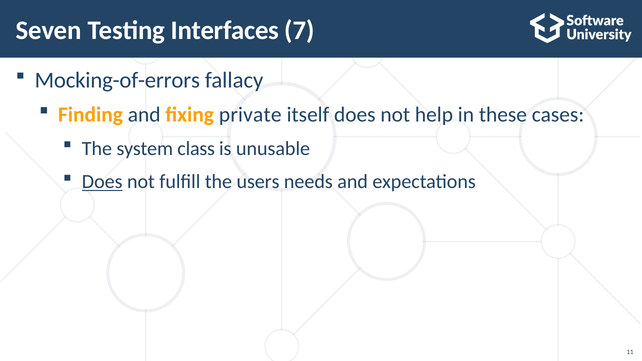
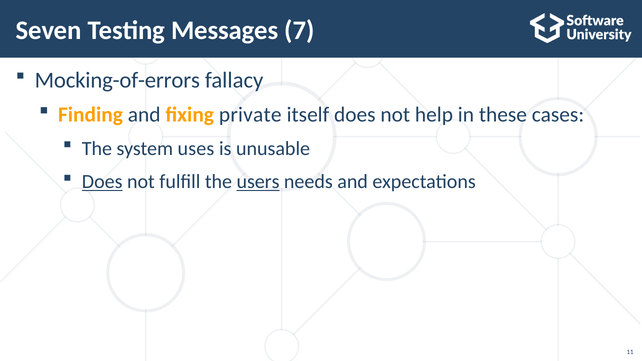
Interfaces: Interfaces -> Messages
class: class -> uses
users underline: none -> present
